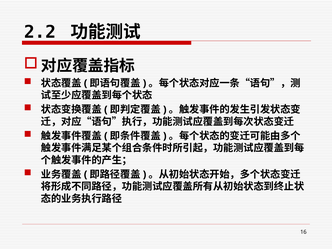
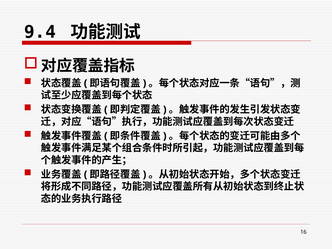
2.2: 2.2 -> 9.4
